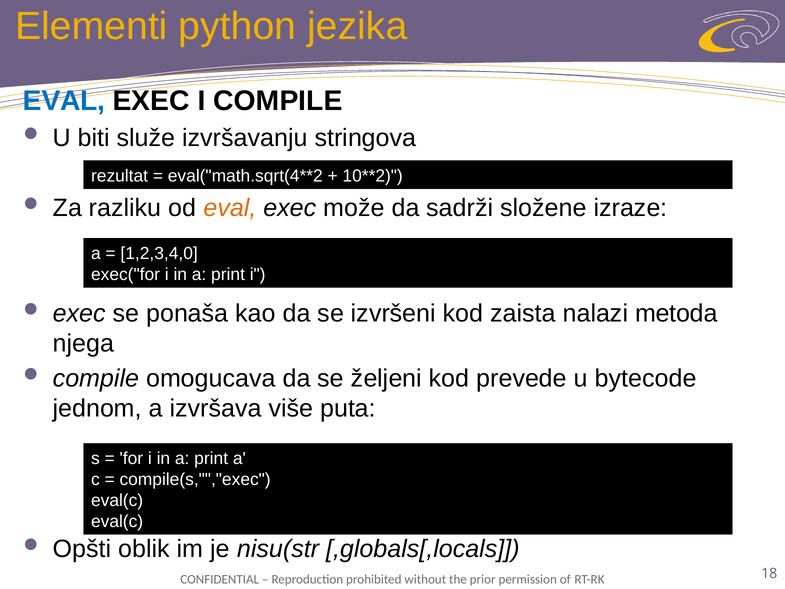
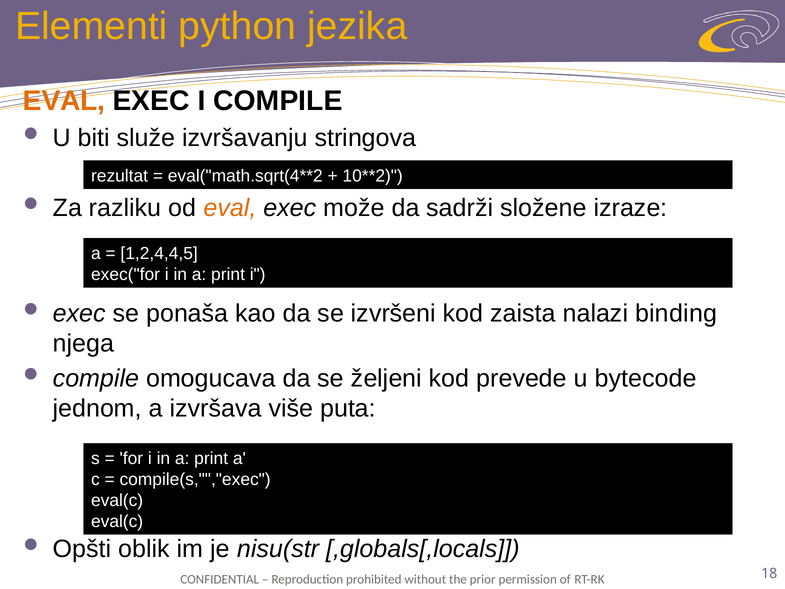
EVAL at (64, 101) colour: blue -> orange
1,2,3,4,0: 1,2,3,4,0 -> 1,2,4,4,5
metoda: metoda -> binding
